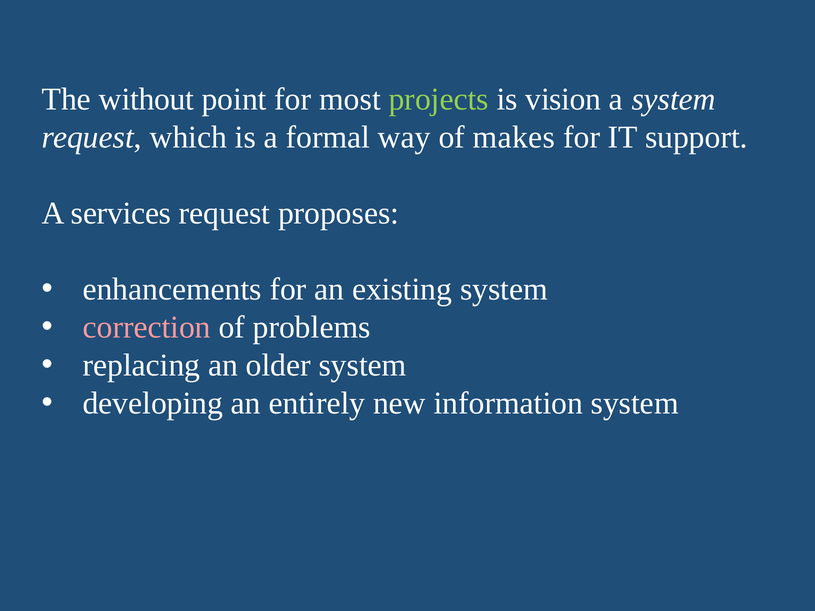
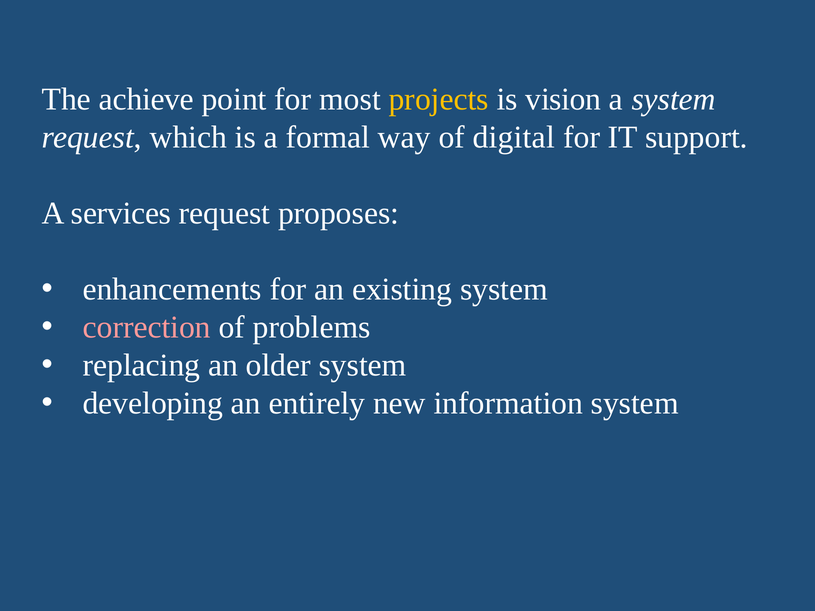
without: without -> achieve
projects colour: light green -> yellow
makes: makes -> digital
